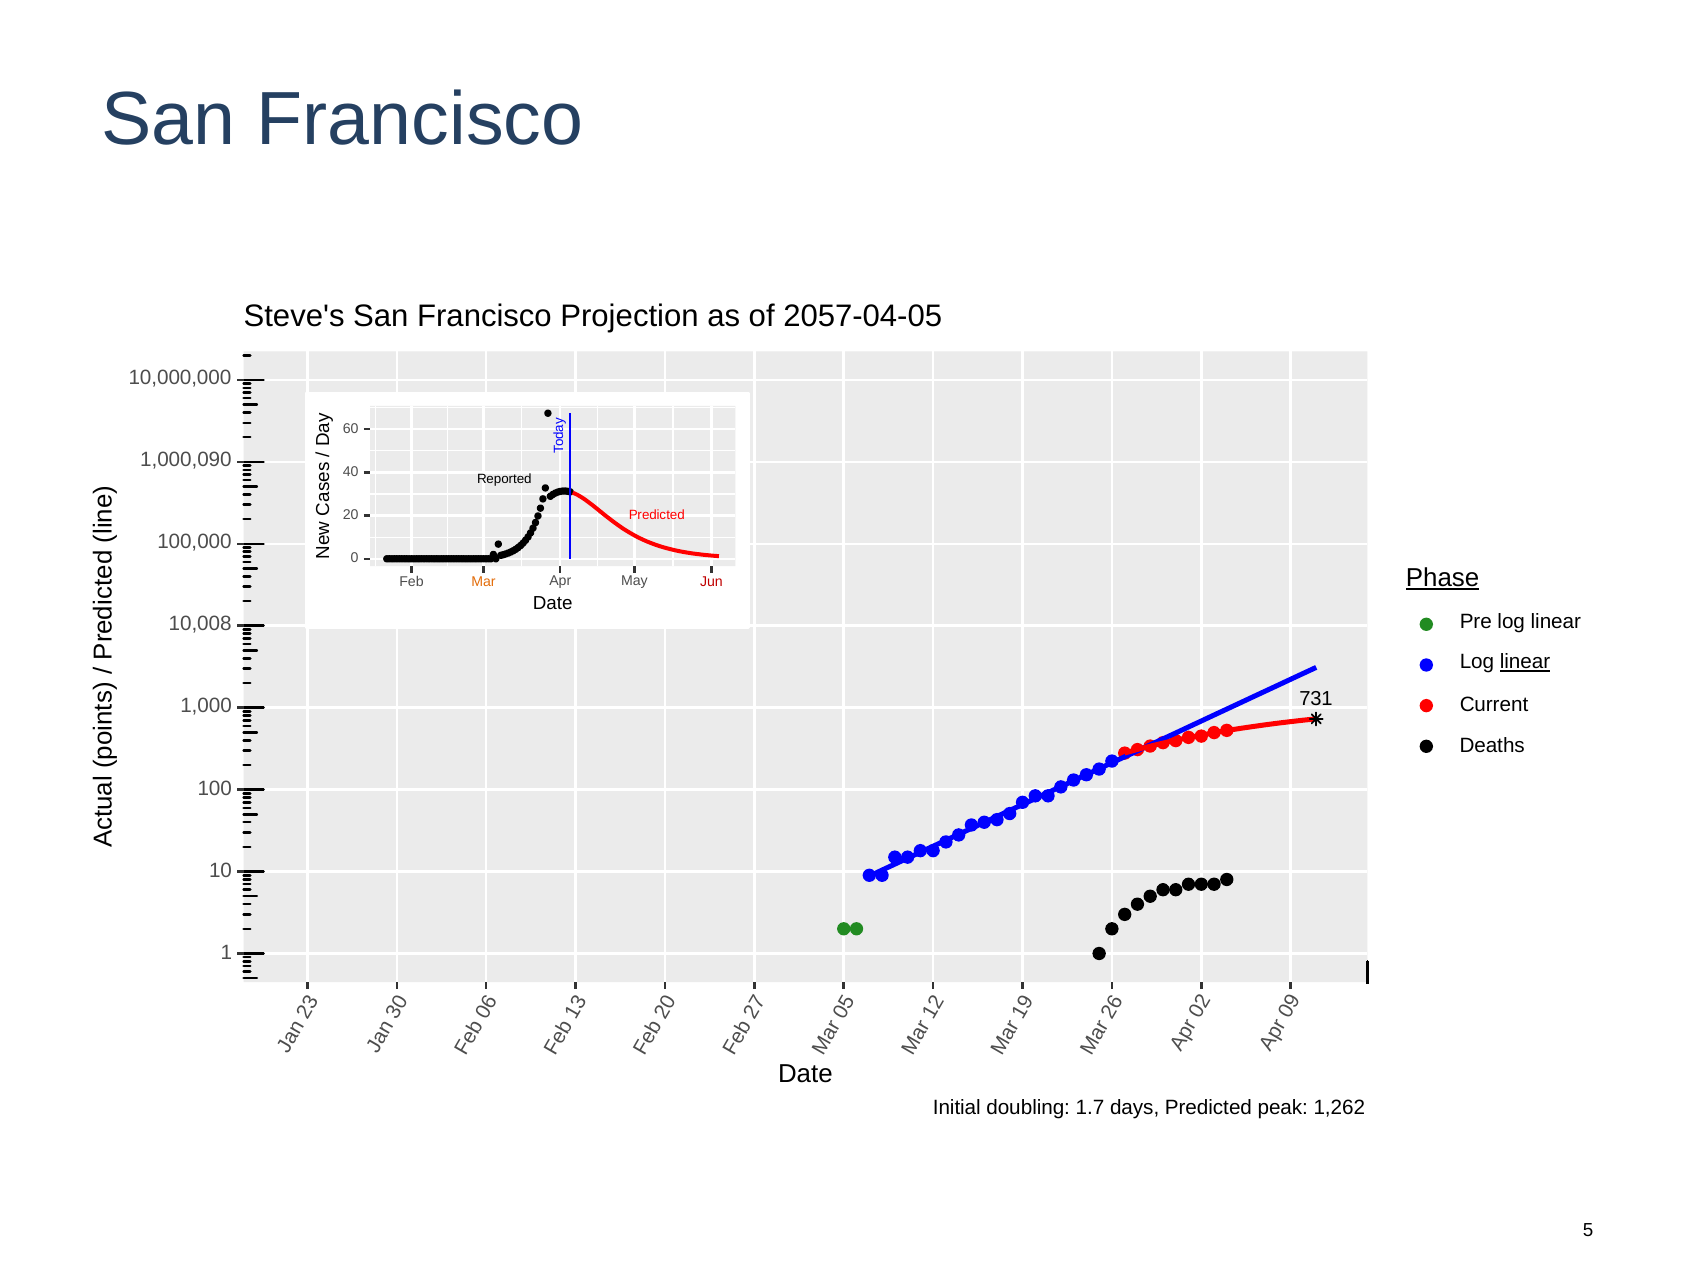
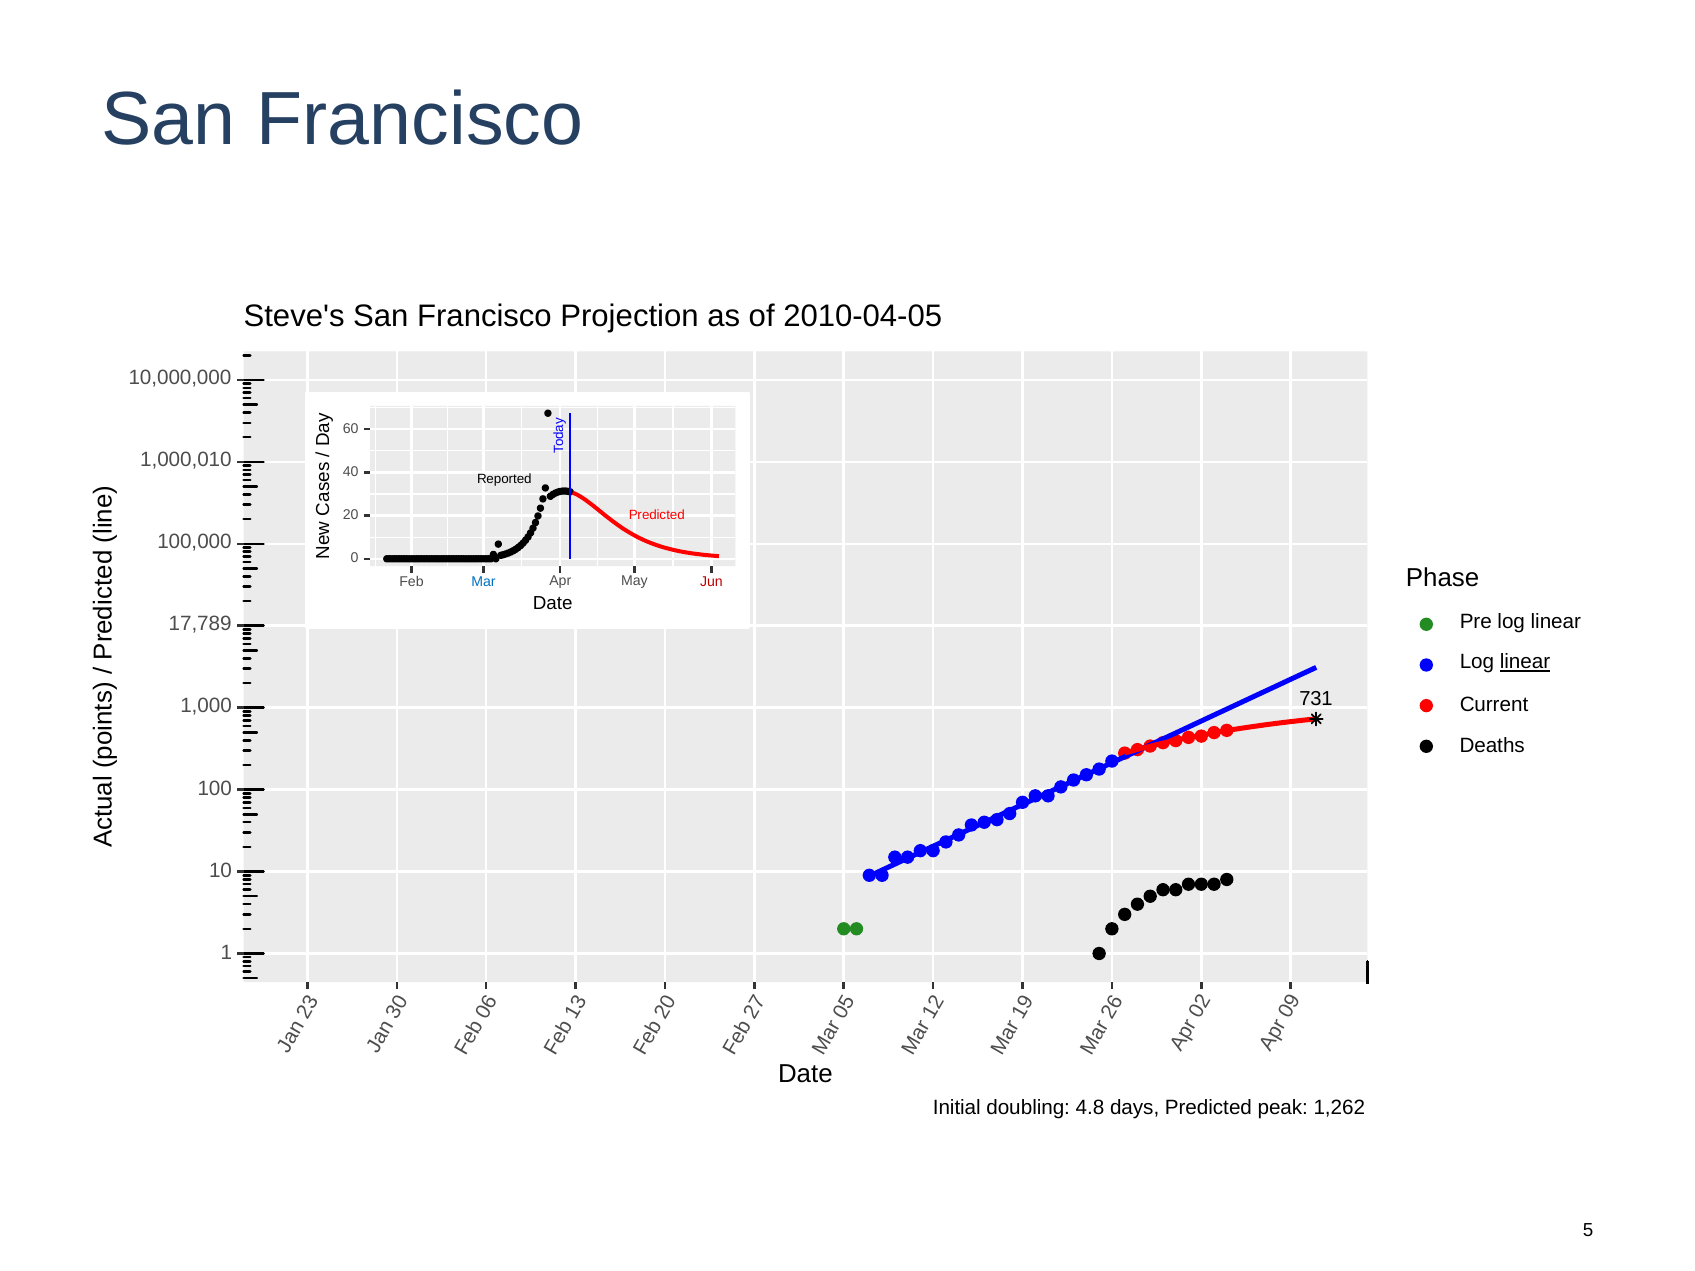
2057-04-05: 2057-04-05 -> 2010-04-05
1,000,090: 1,000,090 -> 1,000,010
Phase underline: present -> none
Mar colour: orange -> blue
10,008: 10,008 -> 17,789
1.7: 1.7 -> 4.8
